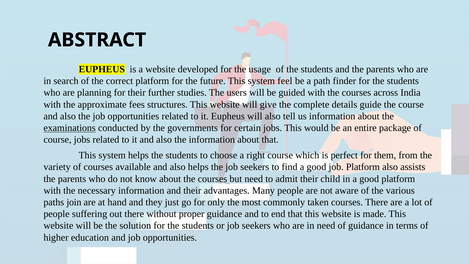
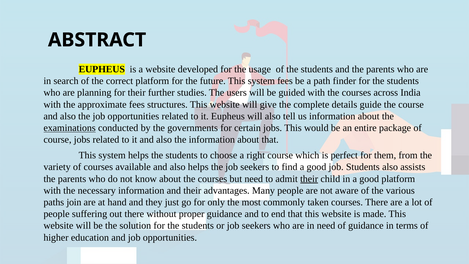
system feel: feel -> fees
job Platform: Platform -> Students
their at (309, 179) underline: none -> present
